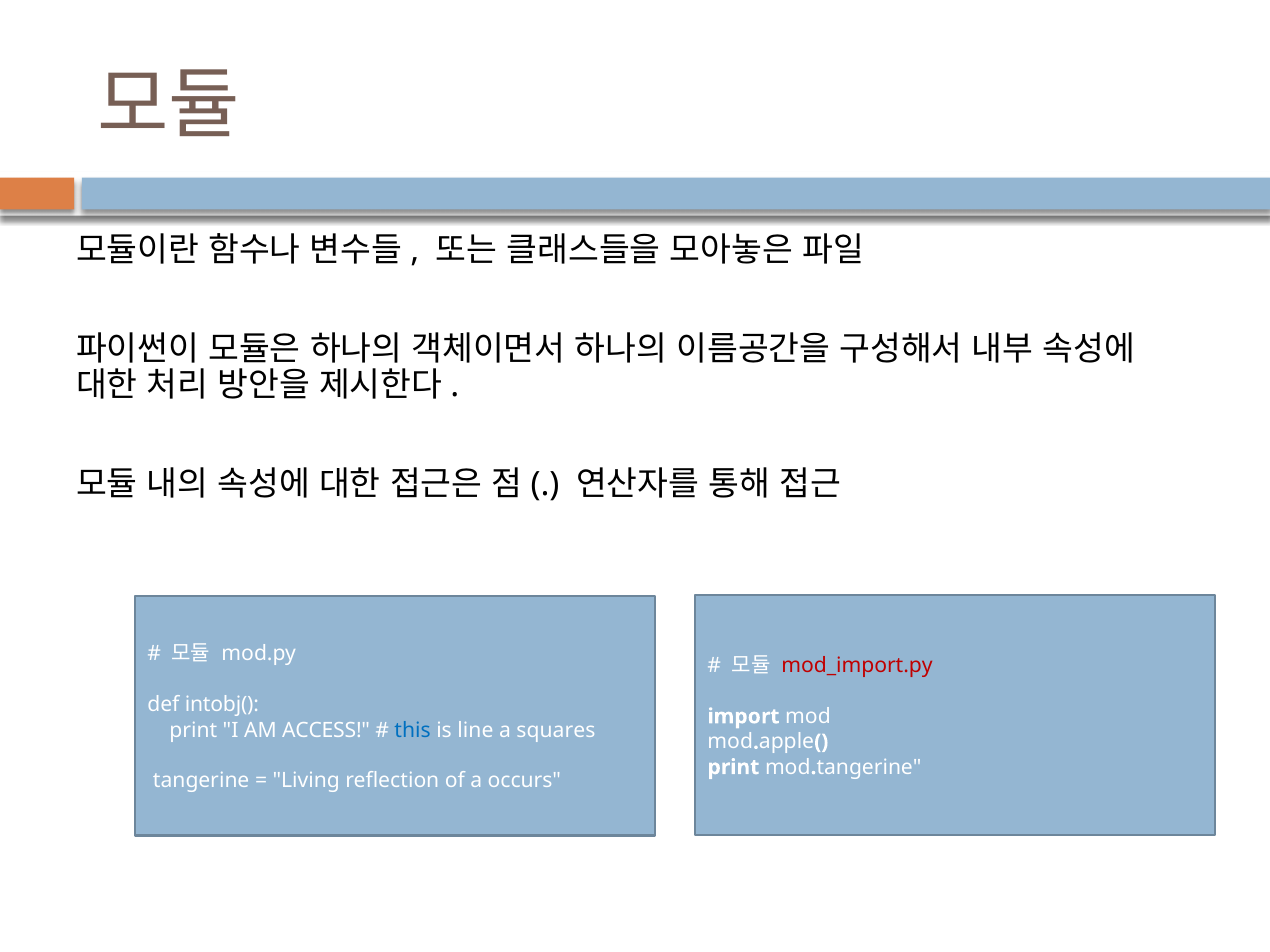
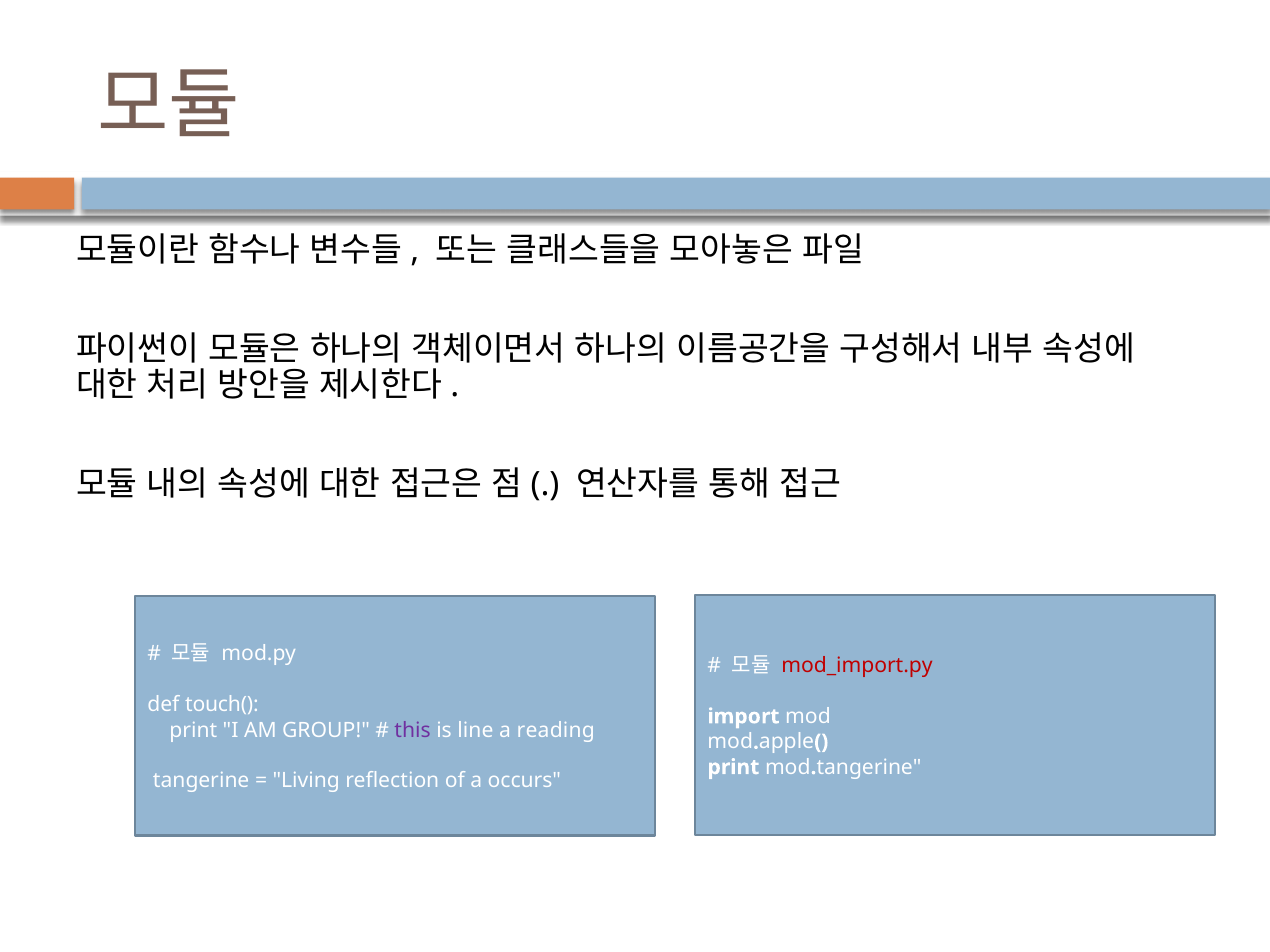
intobj(: intobj( -> touch(
ACCESS: ACCESS -> GROUP
this colour: blue -> purple
squares: squares -> reading
